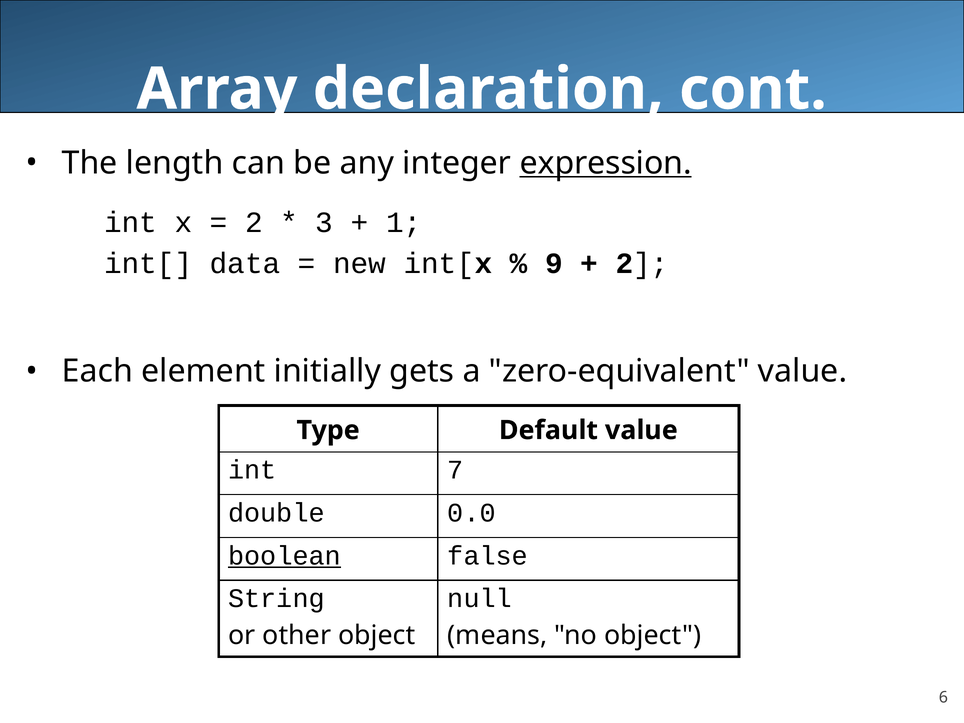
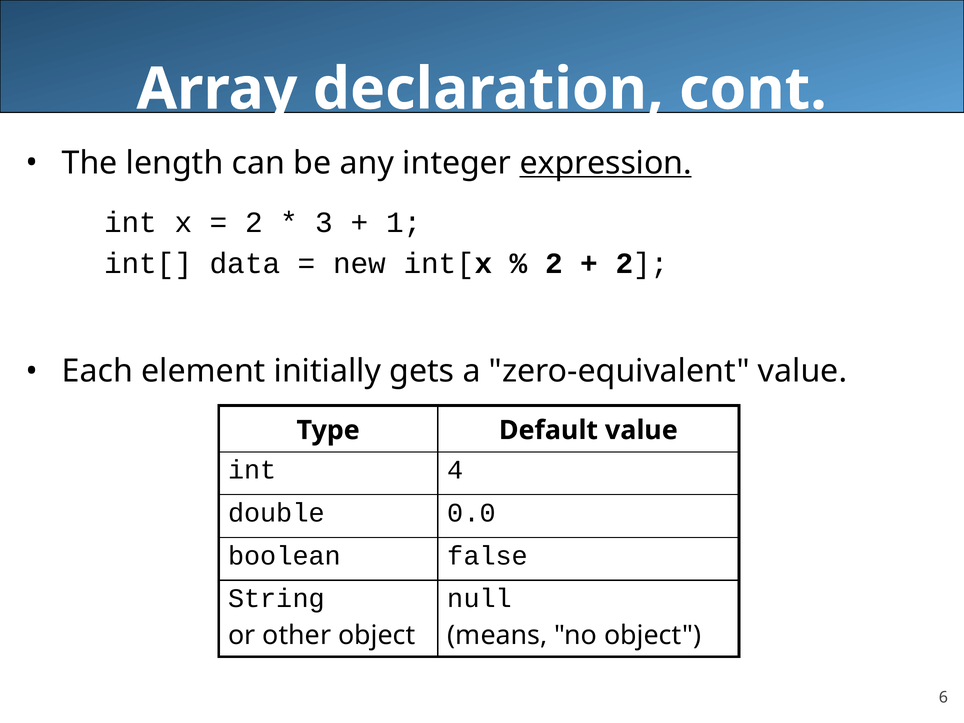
9 at (554, 264): 9 -> 2
7: 7 -> 4
boolean underline: present -> none
